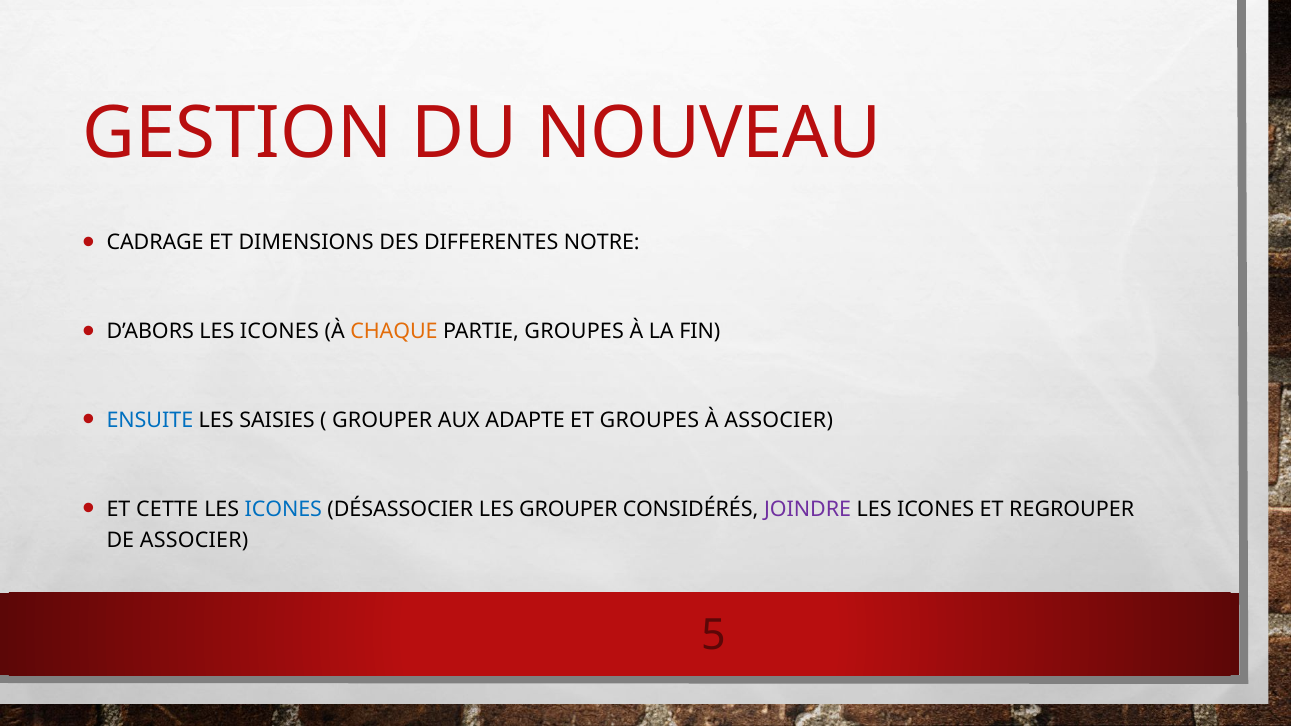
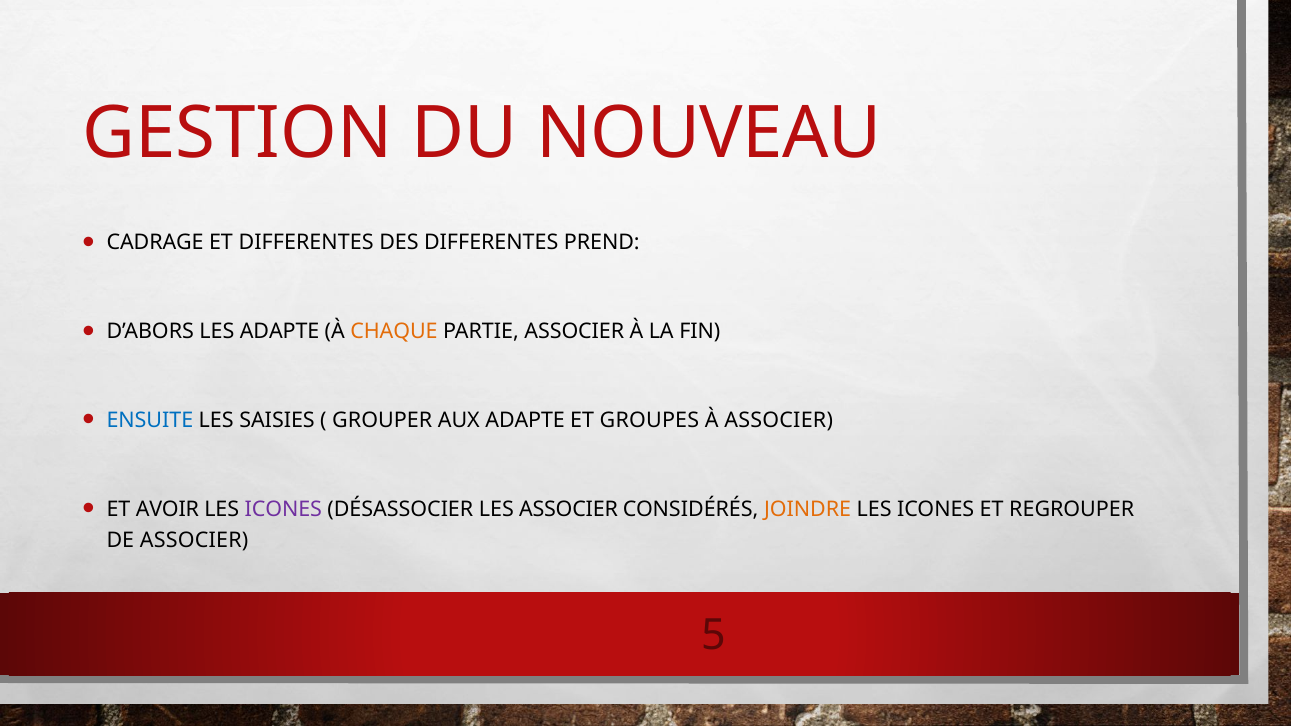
ET DIMENSIONS: DIMENSIONS -> DIFFERENTES
NOTRE: NOTRE -> PREND
D’ABORS LES ICONES: ICONES -> ADAPTE
PARTIE GROUPES: GROUPES -> ASSOCIER
CETTE: CETTE -> AVOIR
ICONES at (283, 509) colour: blue -> purple
LES GROUPER: GROUPER -> ASSOCIER
JOINDRE colour: purple -> orange
